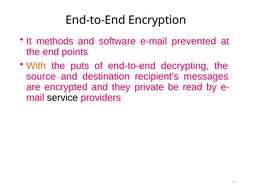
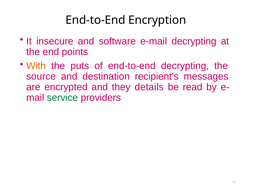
methods: methods -> insecure
e-mail prevented: prevented -> decrypting
private: private -> details
service colour: black -> green
